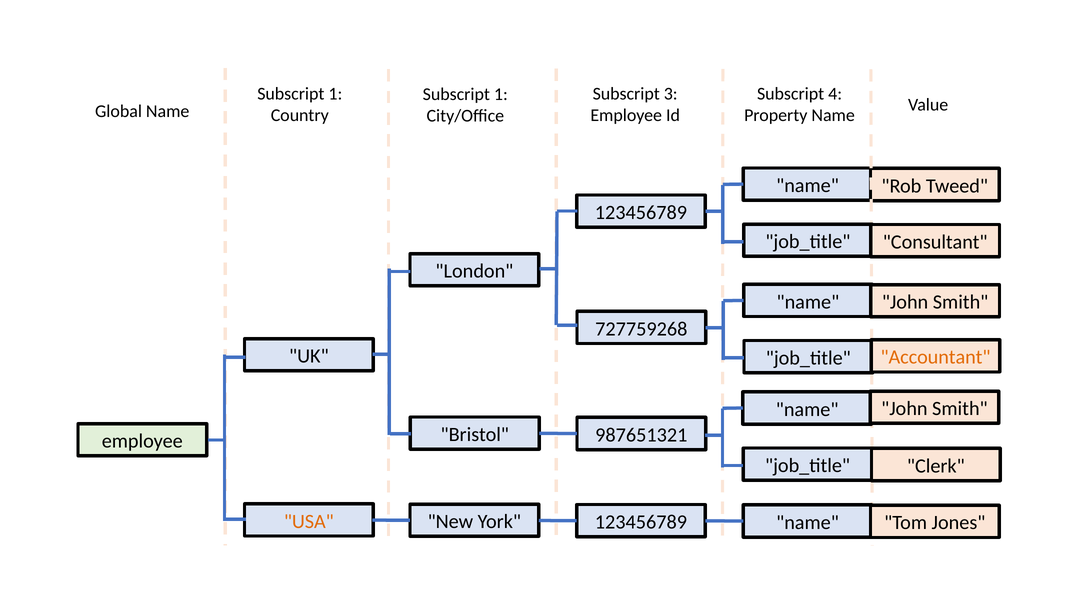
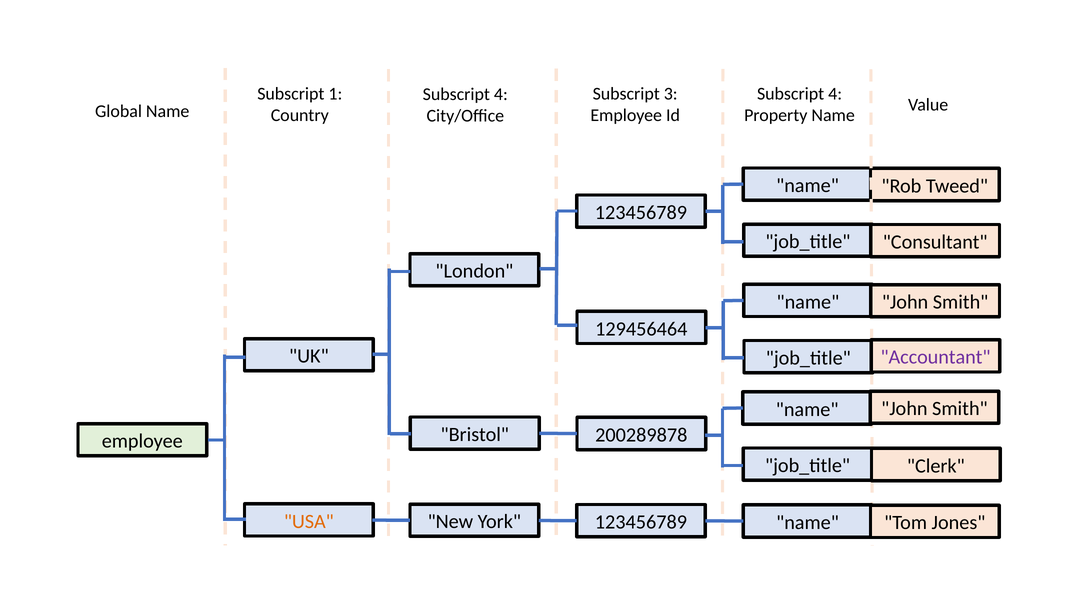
1 at (501, 94): 1 -> 4
727759268: 727759268 -> 129456464
Accountant colour: orange -> purple
987651321: 987651321 -> 200289878
